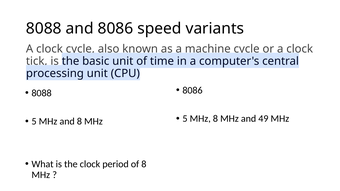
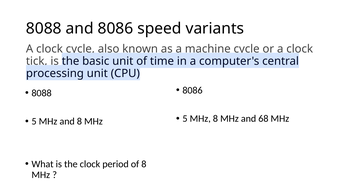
49: 49 -> 68
